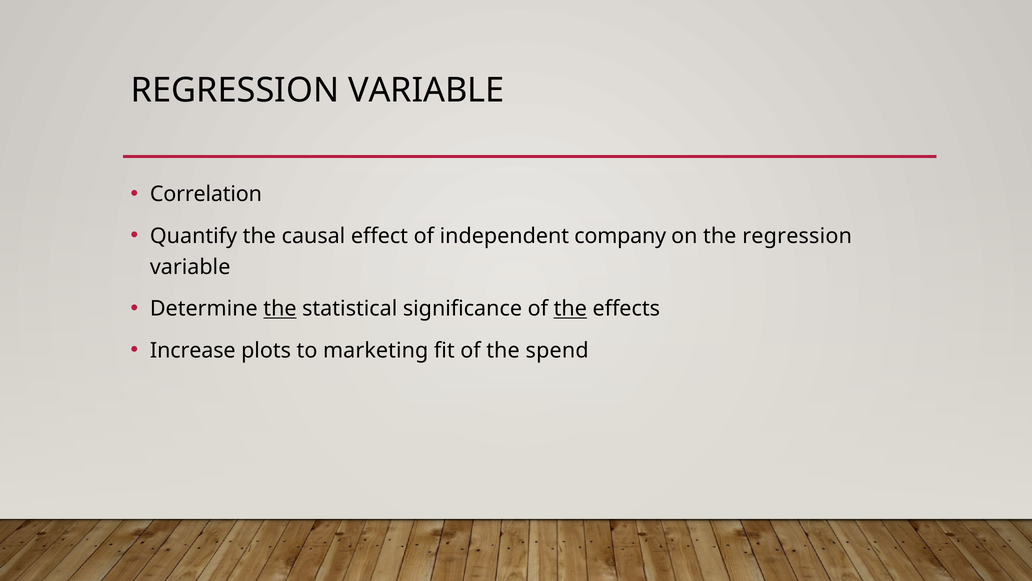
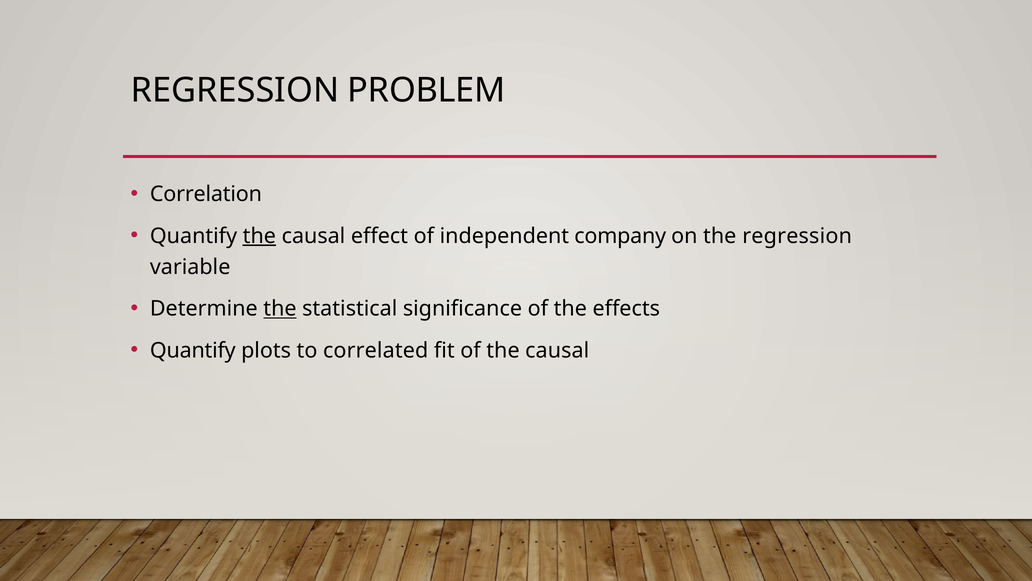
VARIABLE at (426, 90): VARIABLE -> PROBLEM
the at (259, 236) underline: none -> present
the at (570, 308) underline: present -> none
Increase at (193, 350): Increase -> Quantify
marketing: marketing -> correlated
of the spend: spend -> causal
